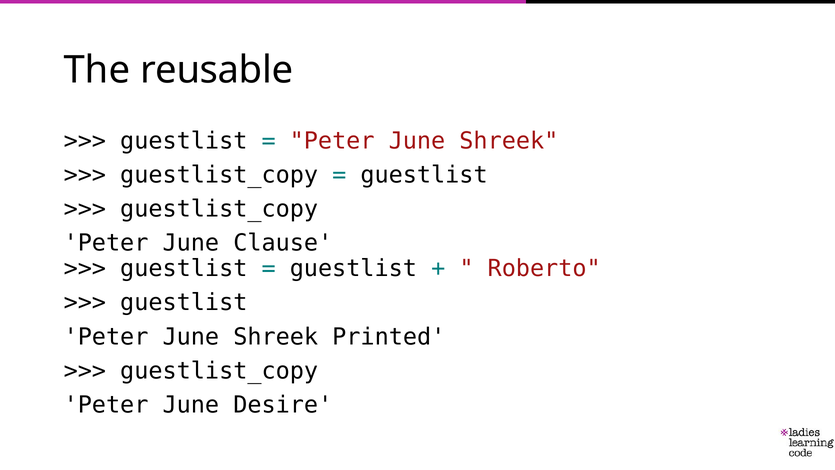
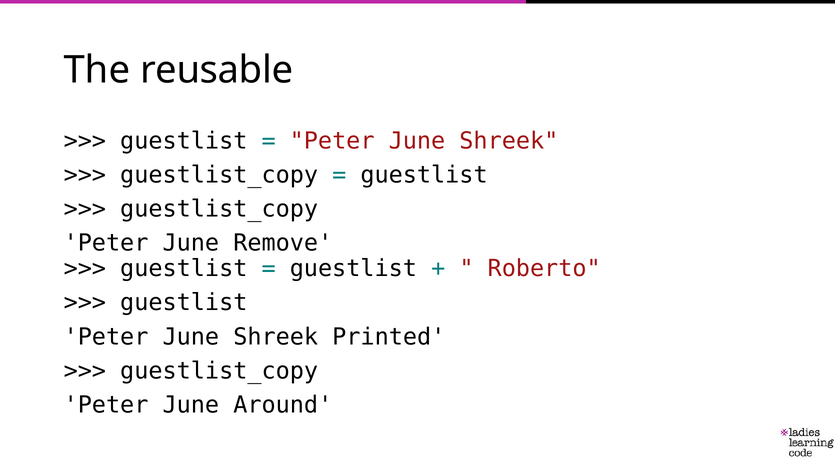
Clause: Clause -> Remove
Desire: Desire -> Around
